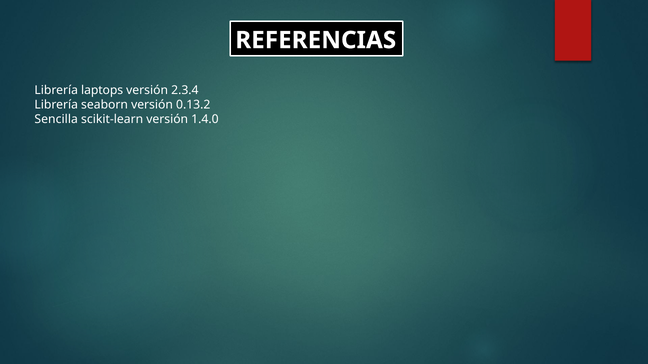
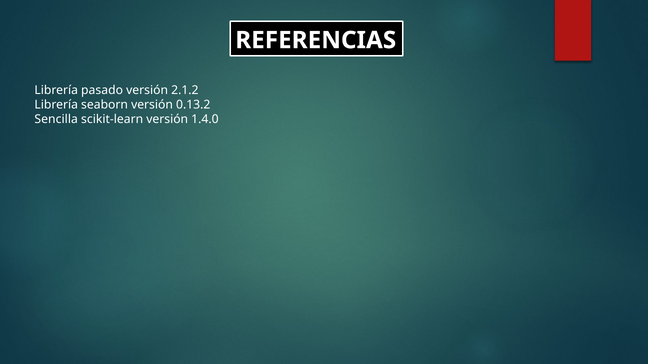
laptops: laptops -> pasado
2.3.4: 2.3.4 -> 2.1.2
